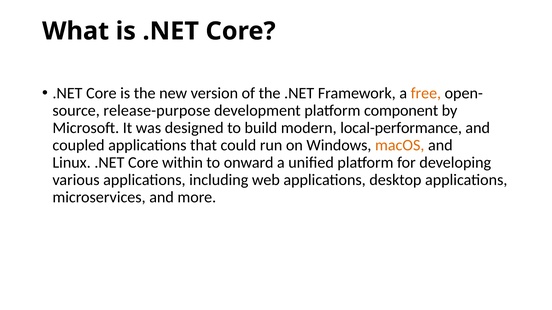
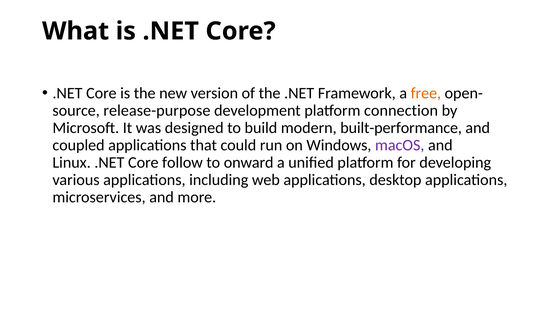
component: component -> connection
local-performance: local-performance -> built-performance
macOS colour: orange -> purple
within: within -> follow
